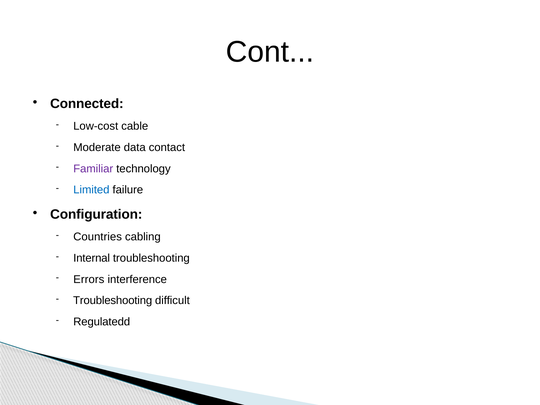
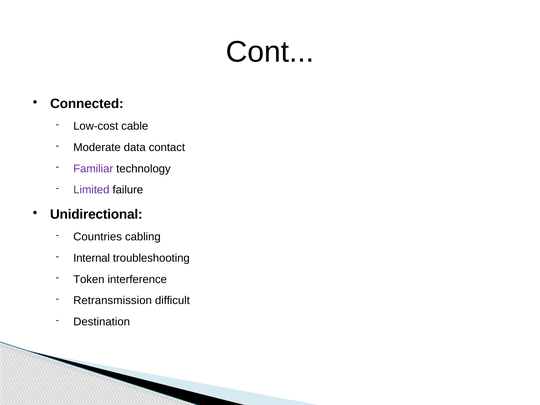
Limited colour: blue -> purple
Configuration: Configuration -> Unidirectional
Errors: Errors -> Token
Troubleshooting at (113, 301): Troubleshooting -> Retransmission
Regulatedd: Regulatedd -> Destination
